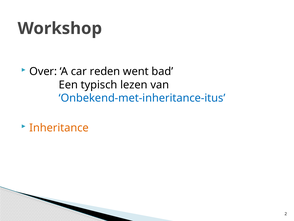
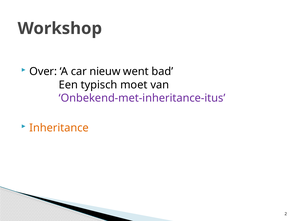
reden: reden -> nieuw
lezen: lezen -> moet
Onbekend-met-inheritance-itus colour: blue -> purple
